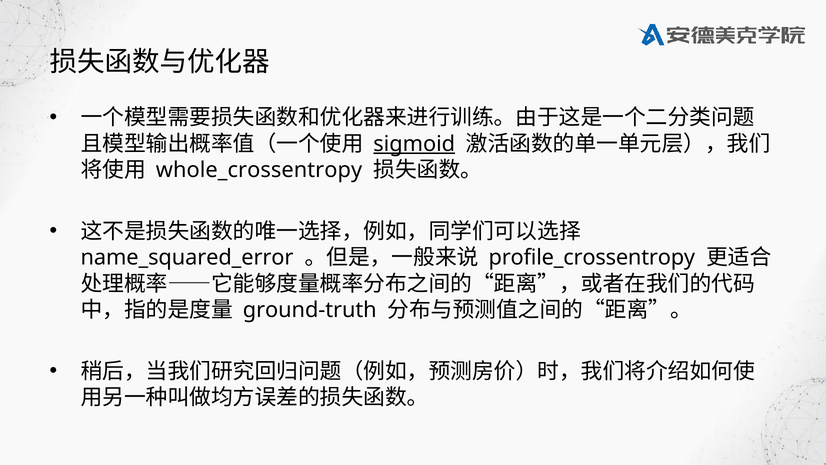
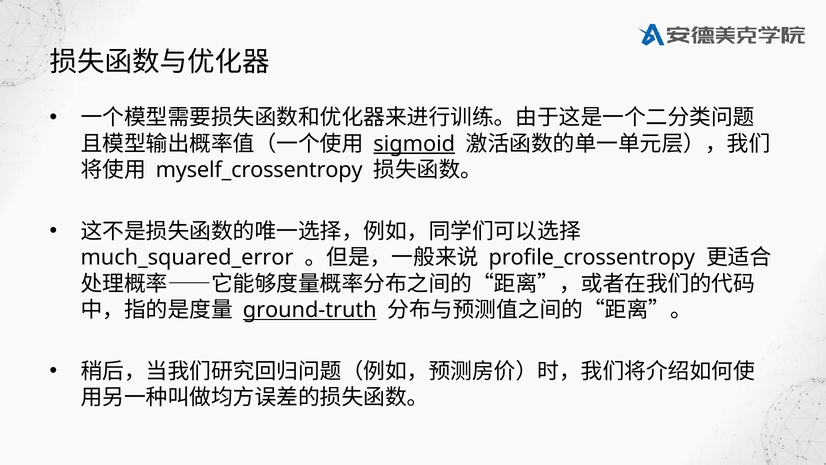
whole_crossentropy: whole_crossentropy -> myself_crossentropy
name_squared_error: name_squared_error -> much_squared_error
ground-truth underline: none -> present
